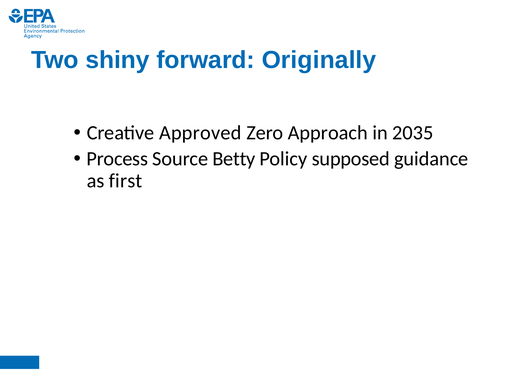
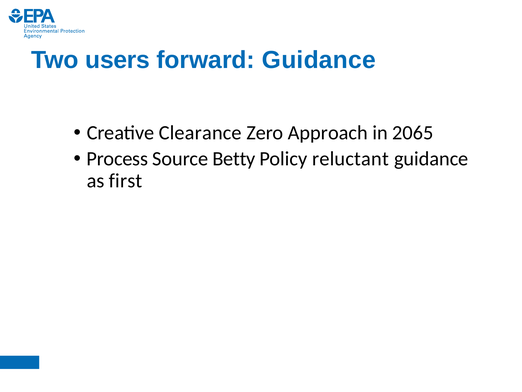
shiny: shiny -> users
forward Originally: Originally -> Guidance
Approved: Approved -> Clearance
2035: 2035 -> 2065
supposed: supposed -> reluctant
